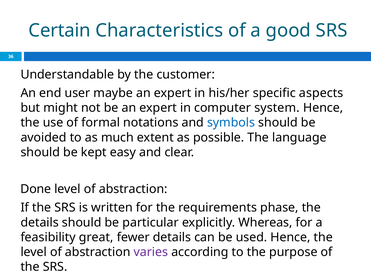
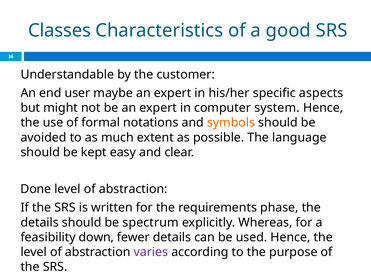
Certain: Certain -> Classes
symbols colour: blue -> orange
particular: particular -> spectrum
great: great -> down
